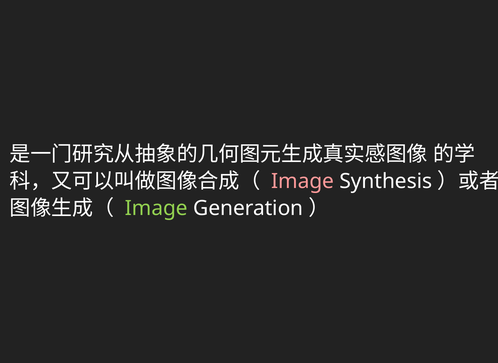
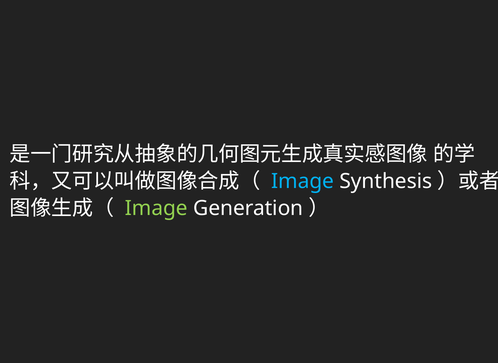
Image at (303, 181) colour: pink -> light blue
